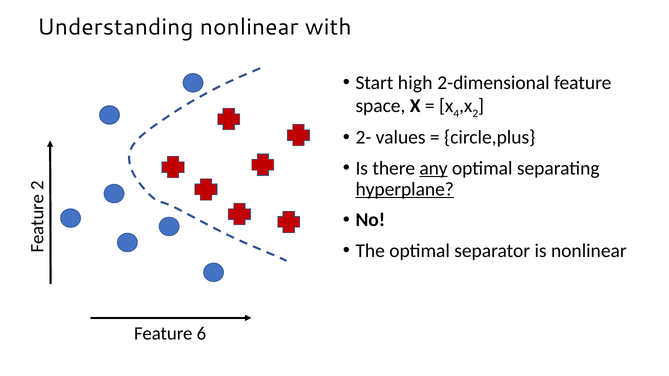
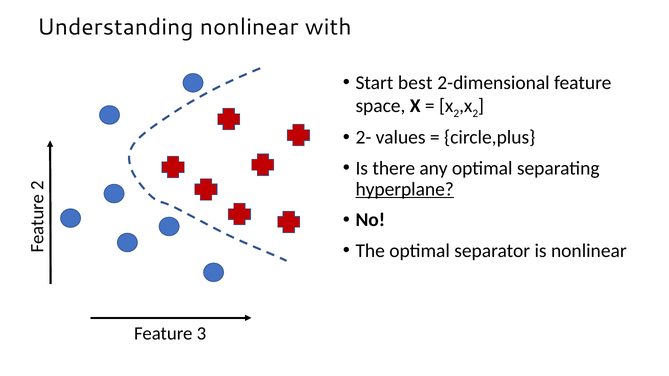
high: high -> best
x 4: 4 -> 2
any underline: present -> none
6: 6 -> 3
